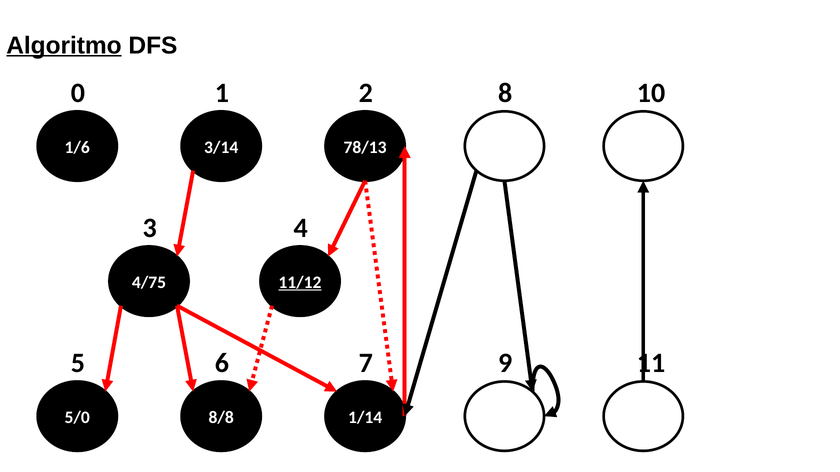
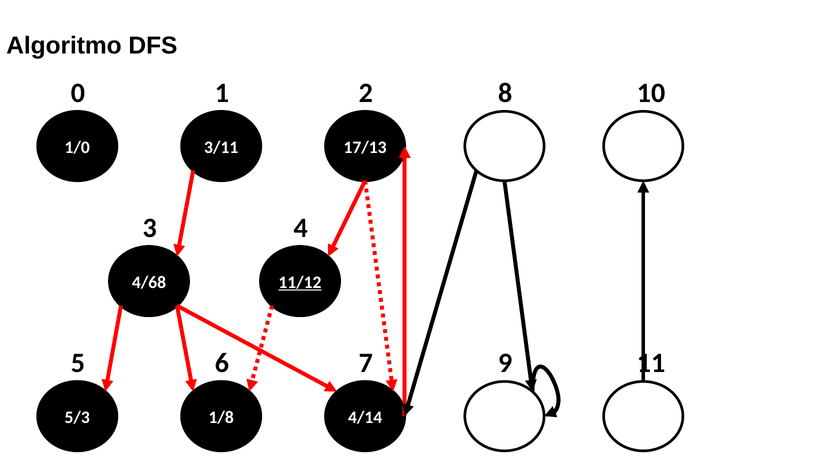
Algoritmo underline: present -> none
1/6: 1/6 -> 1/0
3/14: 3/14 -> 3/11
78/13: 78/13 -> 17/13
4/75: 4/75 -> 4/68
5/0: 5/0 -> 5/3
8/8: 8/8 -> 1/8
1/14: 1/14 -> 4/14
